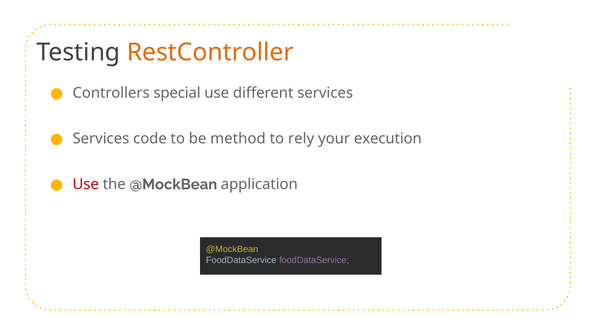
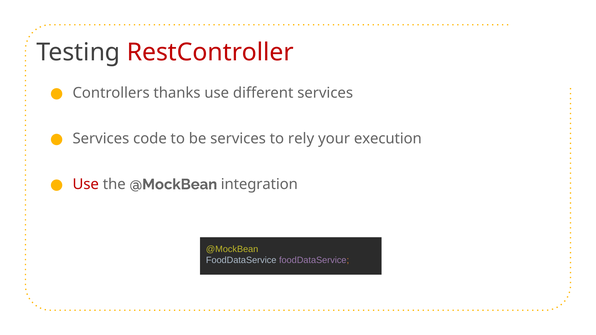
RestController colour: orange -> red
special: special -> thanks
be method: method -> services
application: application -> integration
